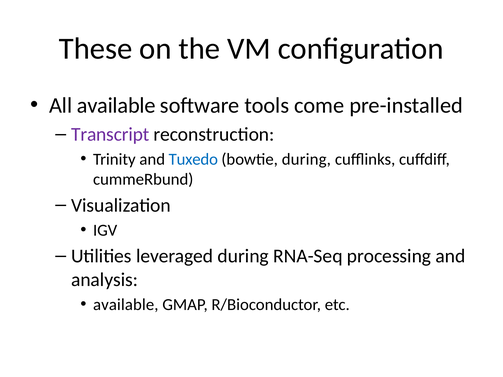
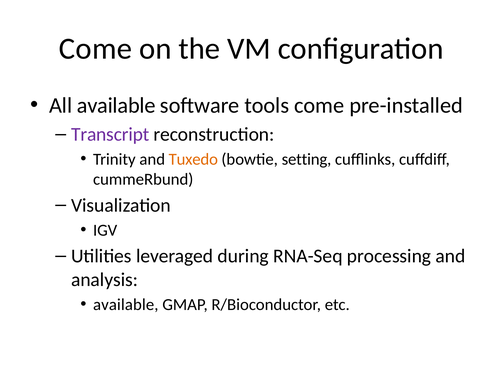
These at (96, 49): These -> Come
Tuxedo colour: blue -> orange
bowtie during: during -> setting
